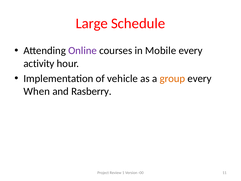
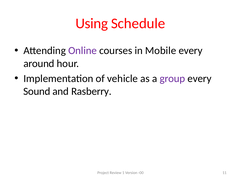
Large: Large -> Using
activity: activity -> around
group colour: orange -> purple
When: When -> Sound
